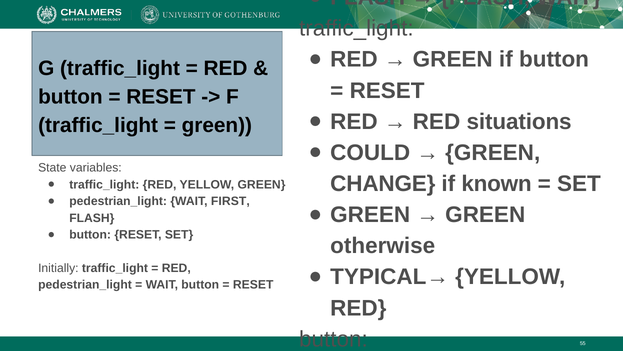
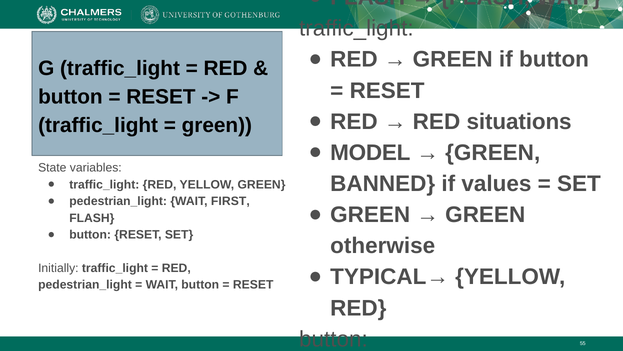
COULD: COULD -> MODEL
CHANGE: CHANGE -> BANNED
known: known -> values
